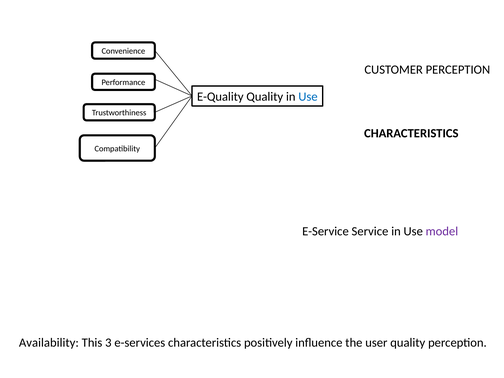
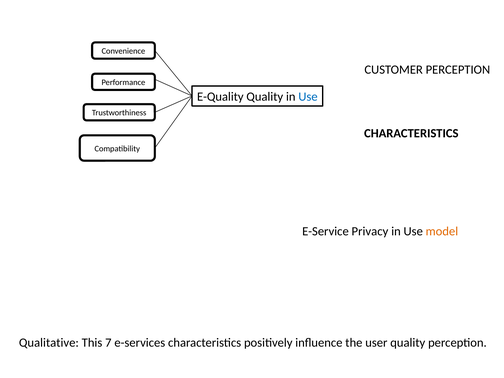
Service: Service -> Privacy
model colour: purple -> orange
Availability: Availability -> Qualitative
3: 3 -> 7
